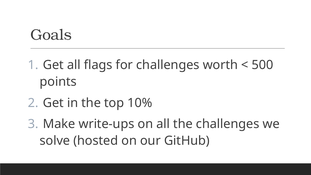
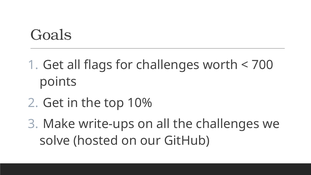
500: 500 -> 700
